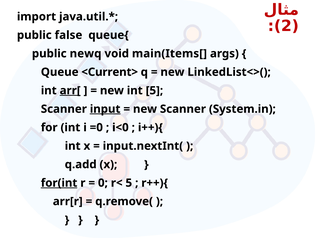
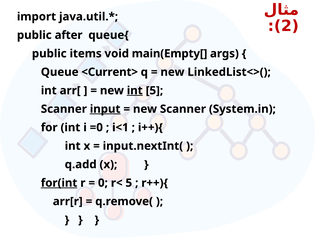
false: false -> after
newq: newq -> items
main(Items[: main(Items[ -> main(Empty[
arr[ underline: present -> none
int at (135, 91) underline: none -> present
i<0: i<0 -> i<1
